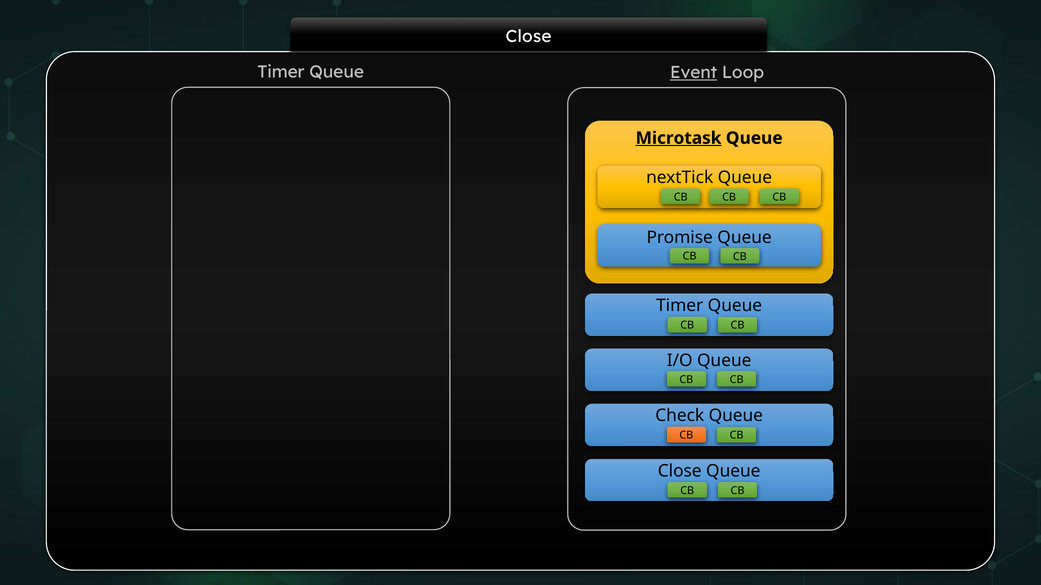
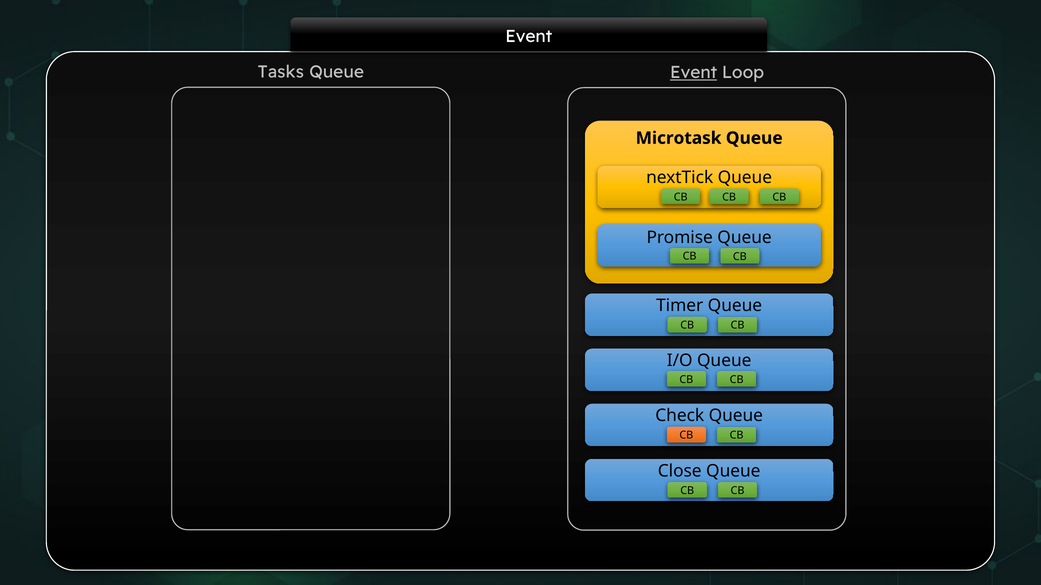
Close at (529, 37): Close -> Event
Timer at (281, 72): Timer -> Tasks
Microtask underline: present -> none
